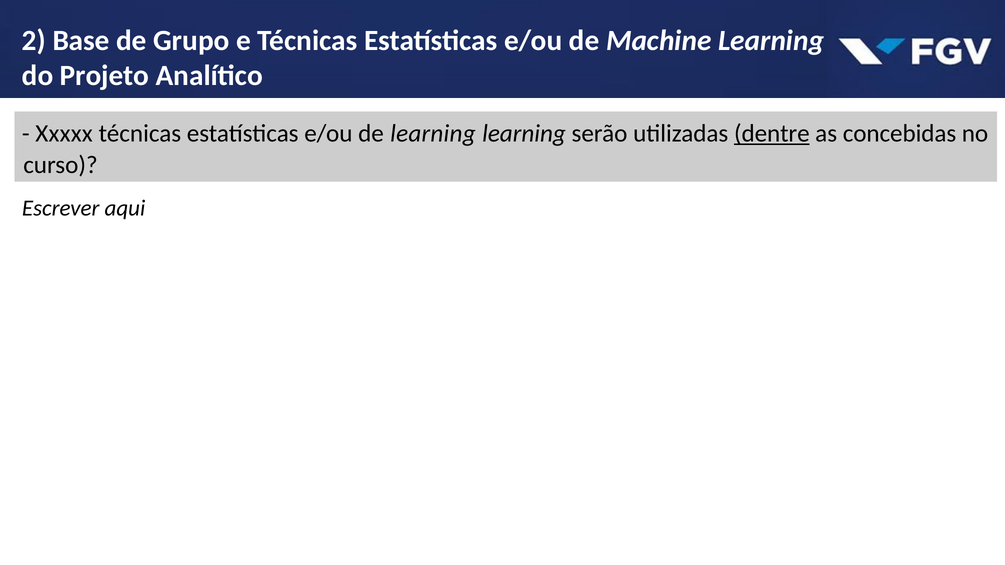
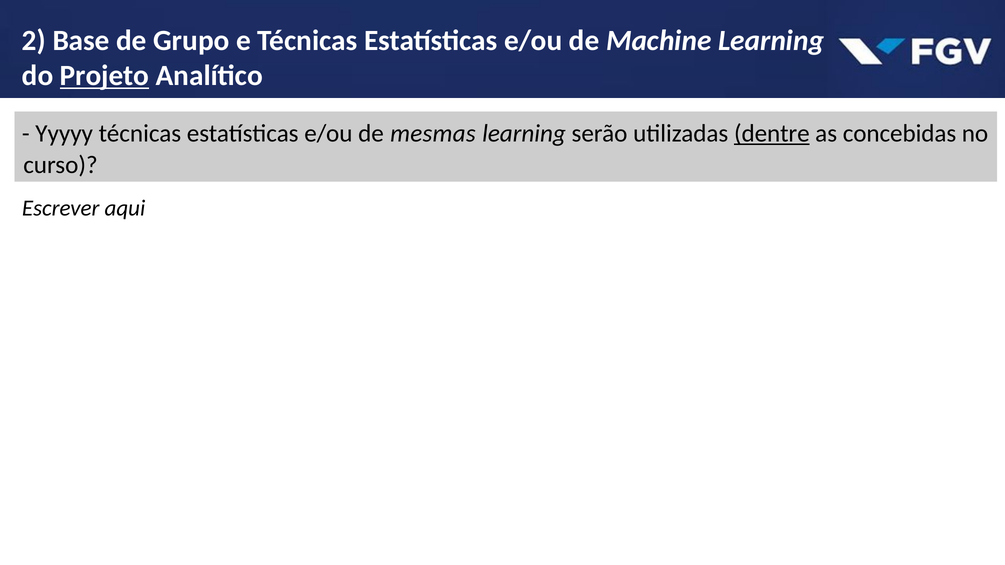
Projeto underline: none -> present
Xxxxx: Xxxxx -> Yyyyy
de learning: learning -> mesmas
